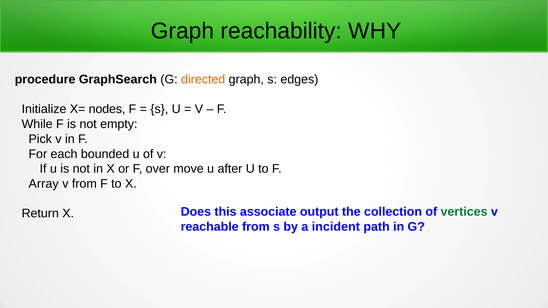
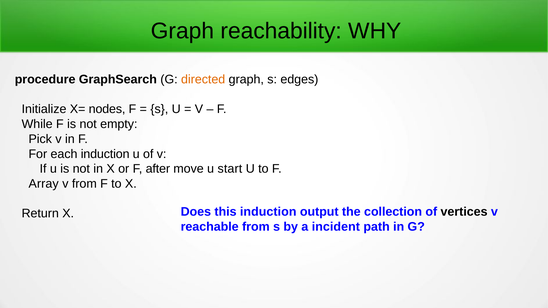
each bounded: bounded -> induction
over: over -> after
after: after -> start
this associate: associate -> induction
vertices colour: green -> black
